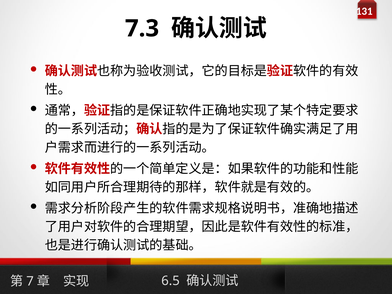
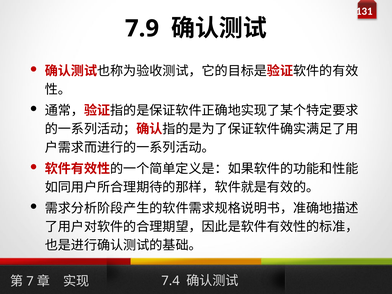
7.3: 7.3 -> 7.9
6.5: 6.5 -> 7.4
